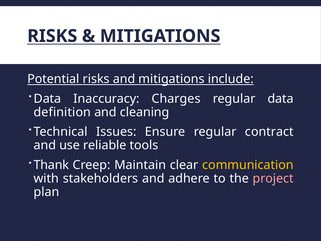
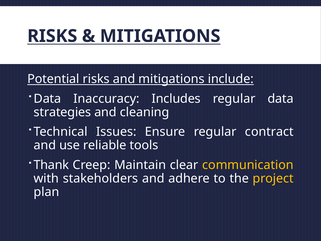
Charges: Charges -> Includes
definition: definition -> strategies
project colour: pink -> yellow
